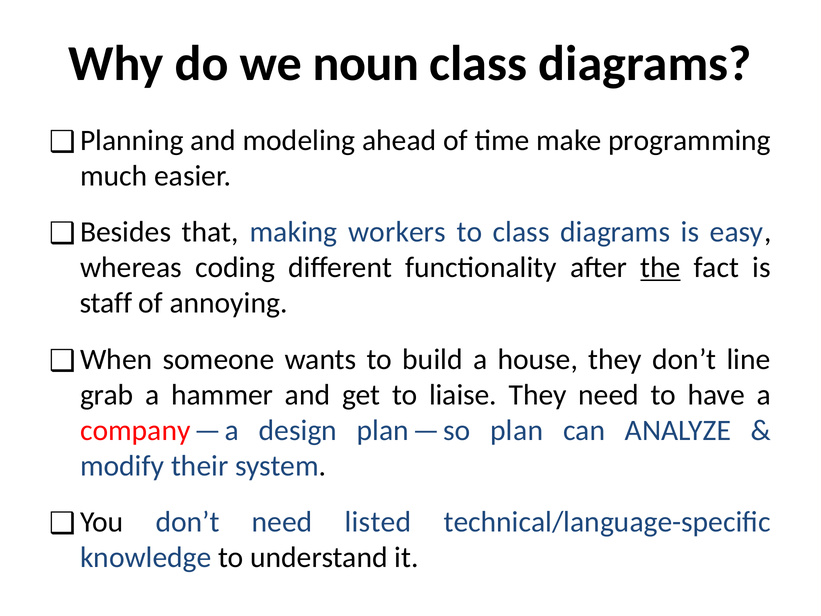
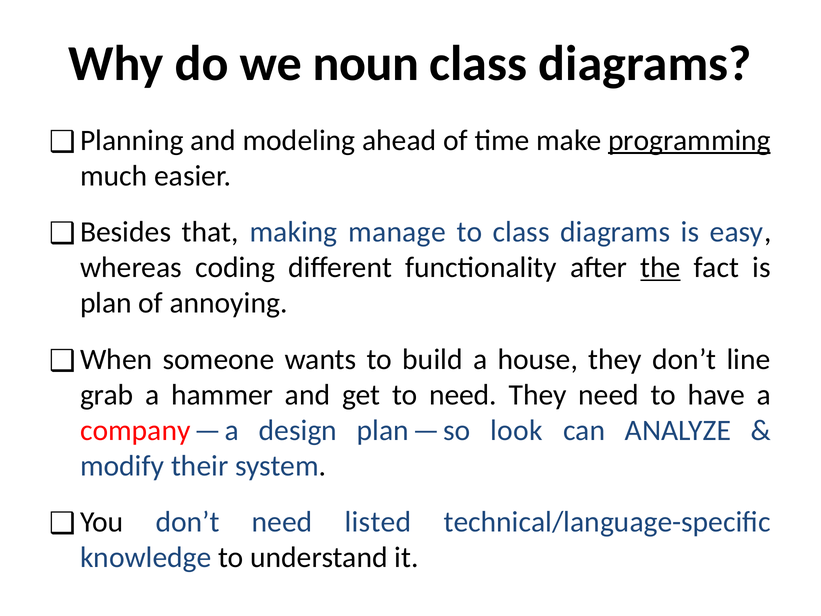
programming underline: none -> present
workers: workers -> manage
staff at (106, 303): staff -> plan
to liaise: liaise -> need
so plan: plan -> look
